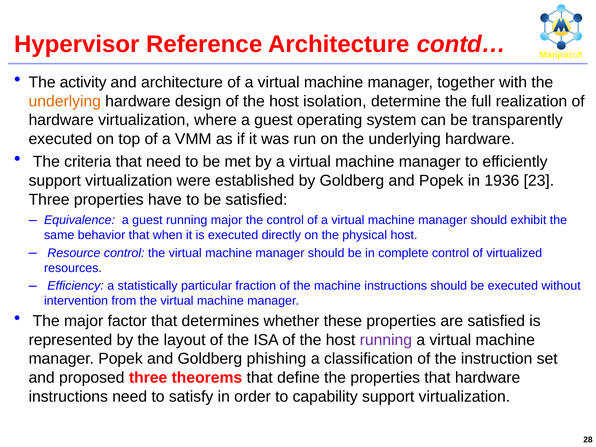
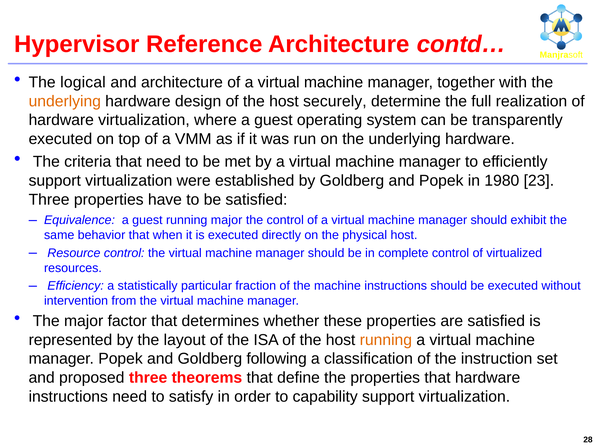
activity: activity -> logical
isolation: isolation -> securely
1936: 1936 -> 1980
running at (386, 340) colour: purple -> orange
phishing: phishing -> following
